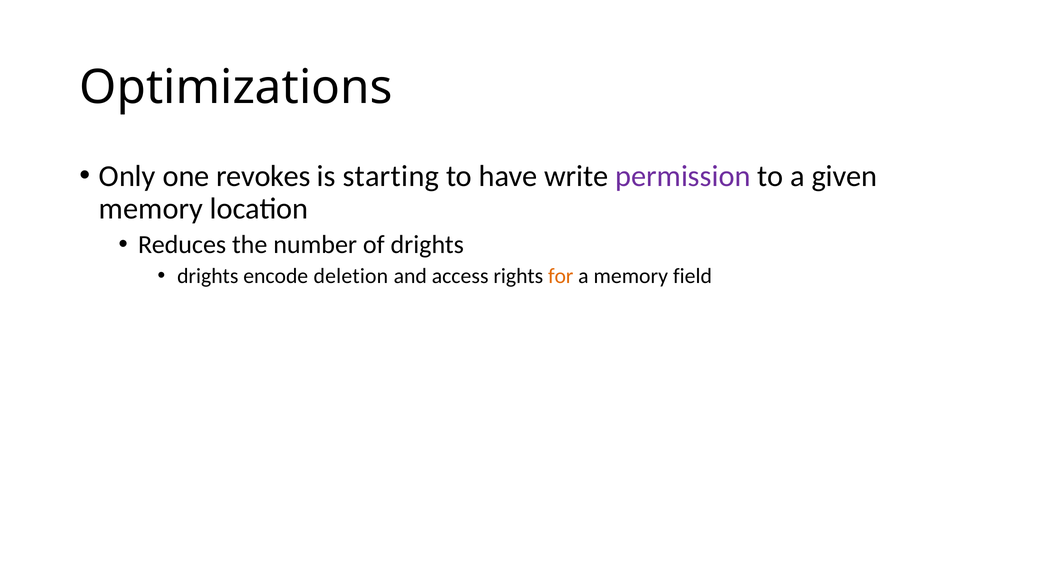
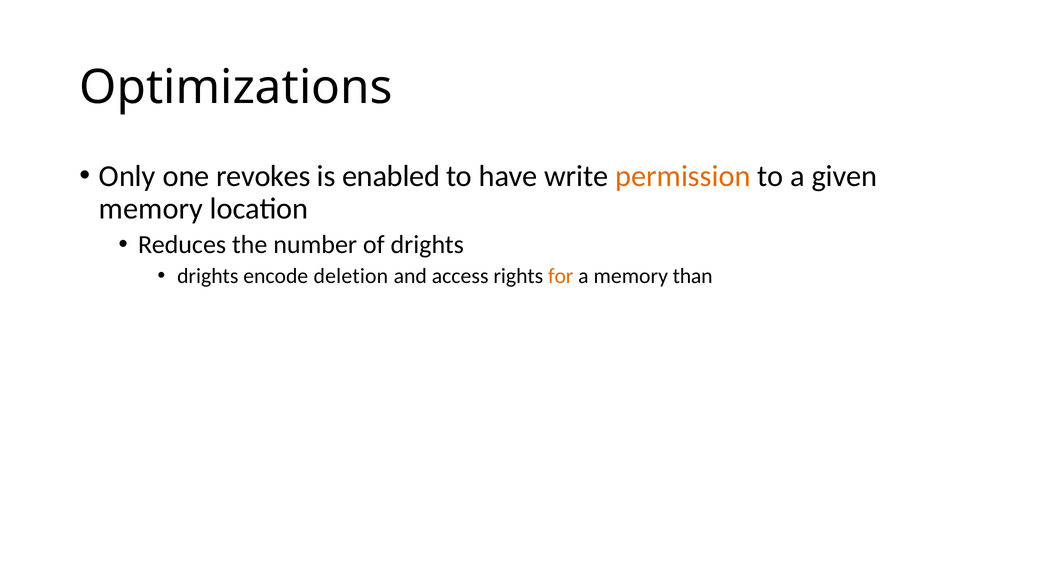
starting: starting -> enabled
permission colour: purple -> orange
field: field -> than
